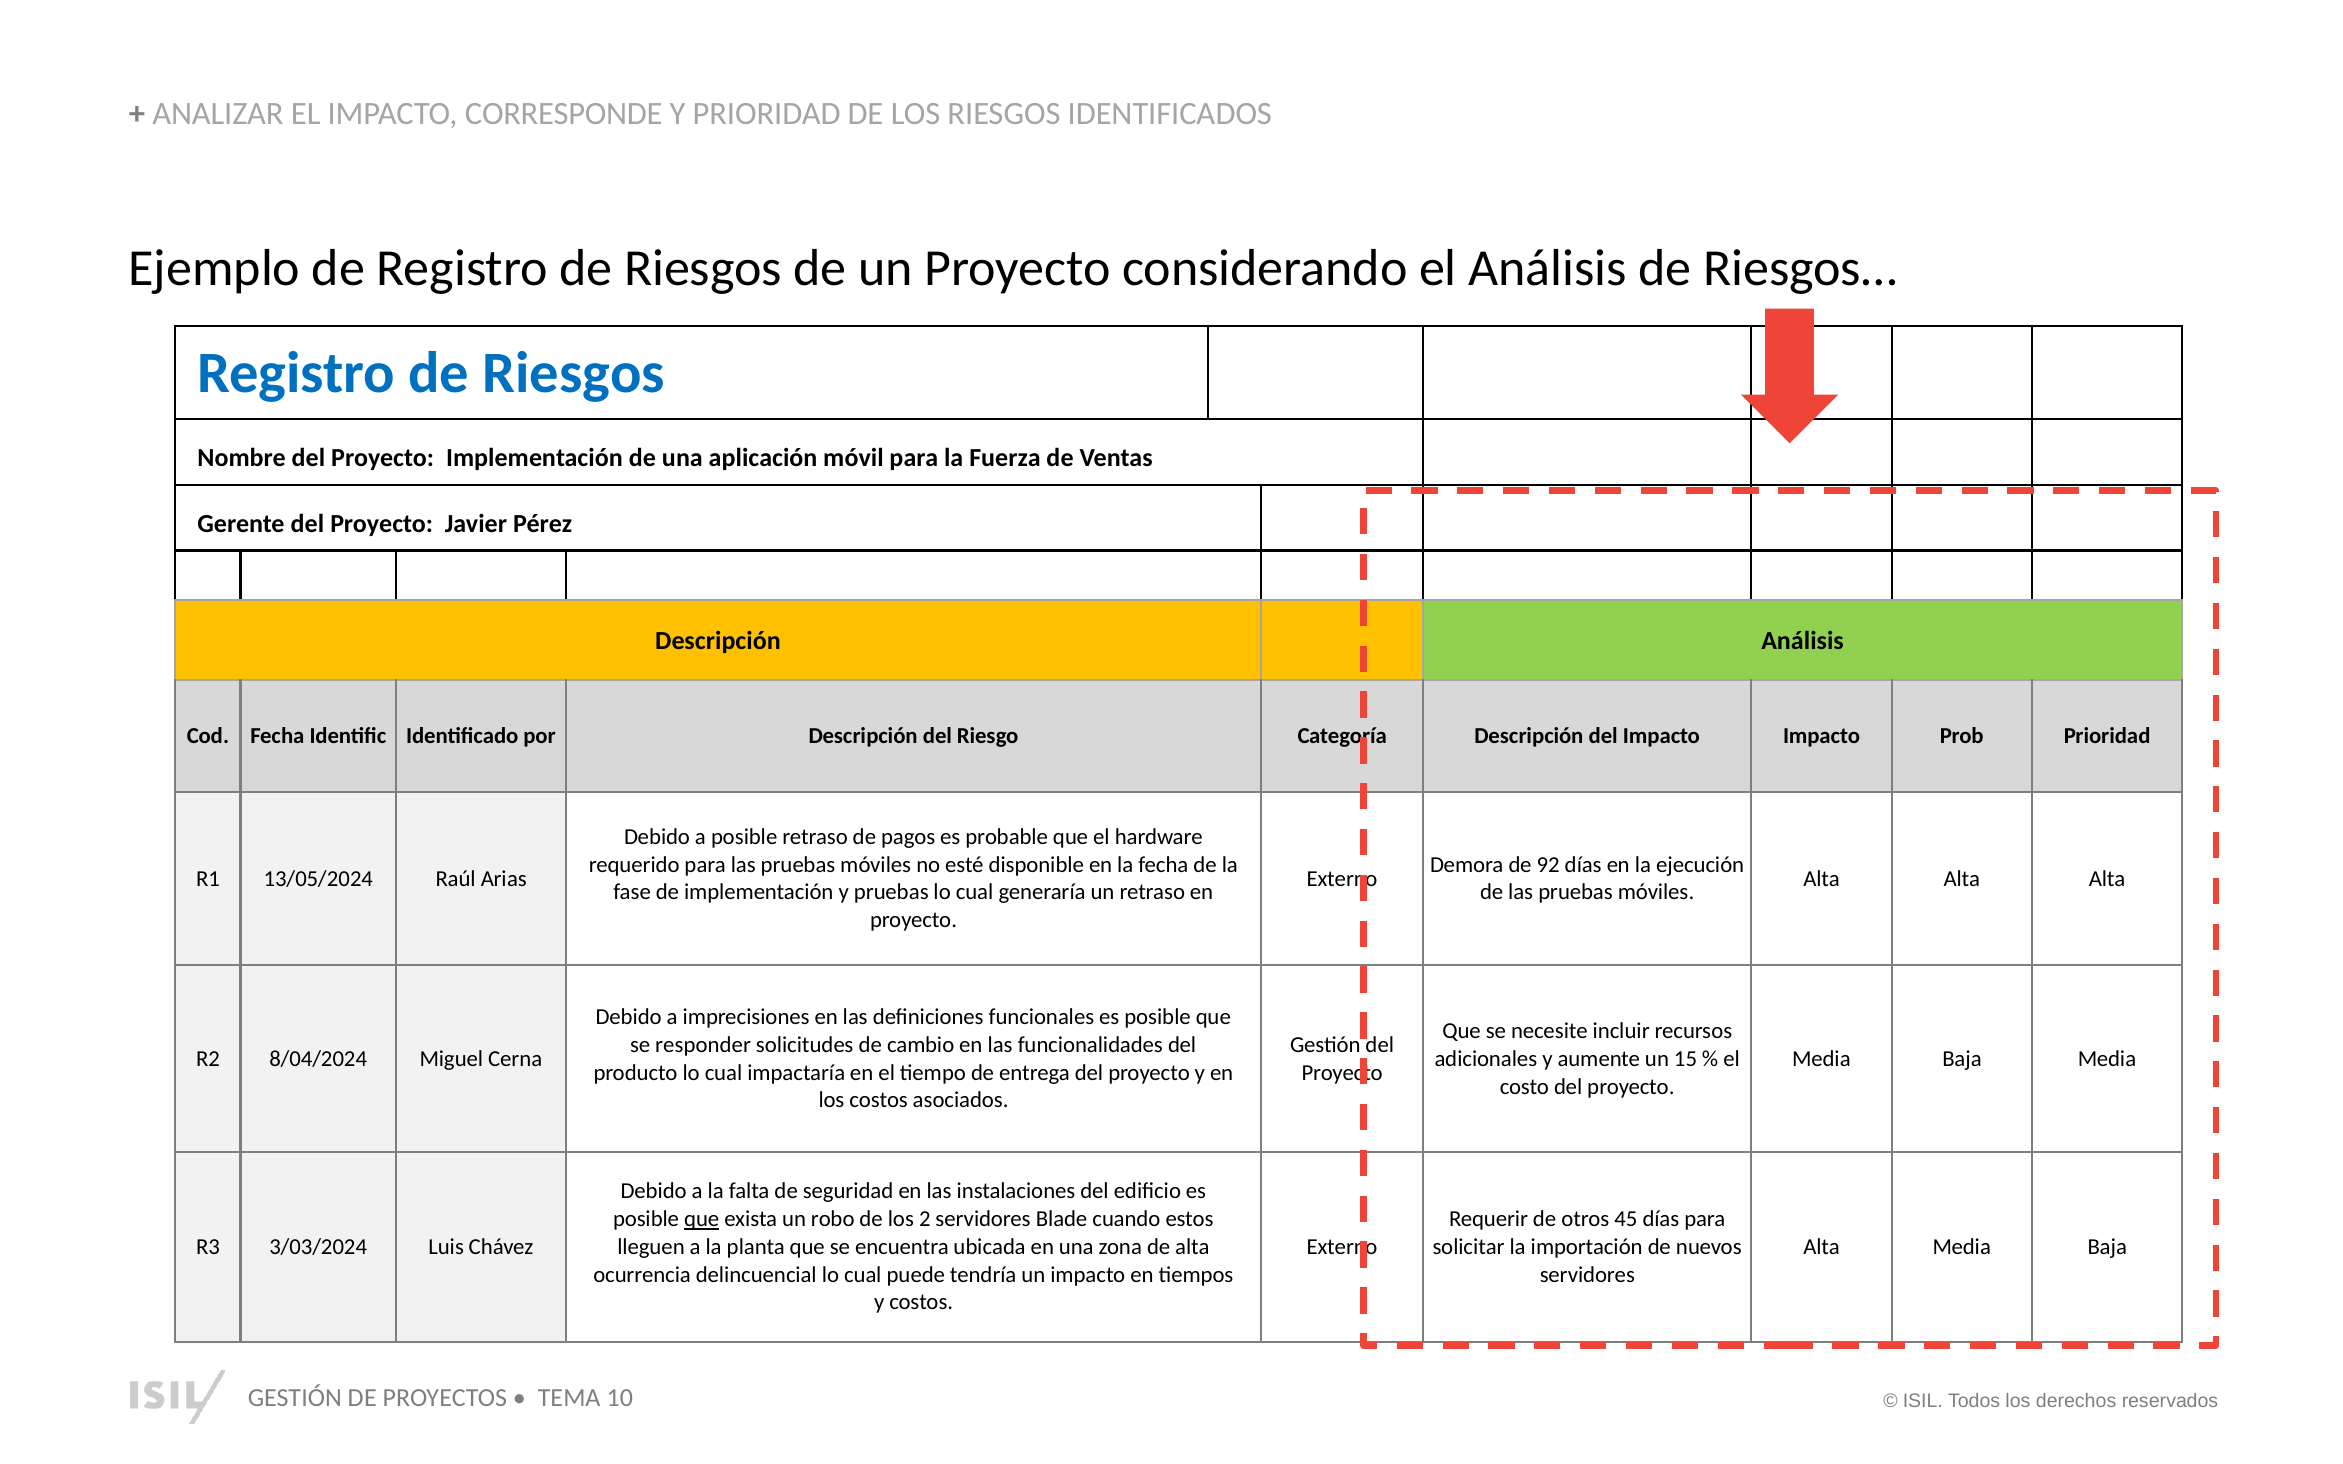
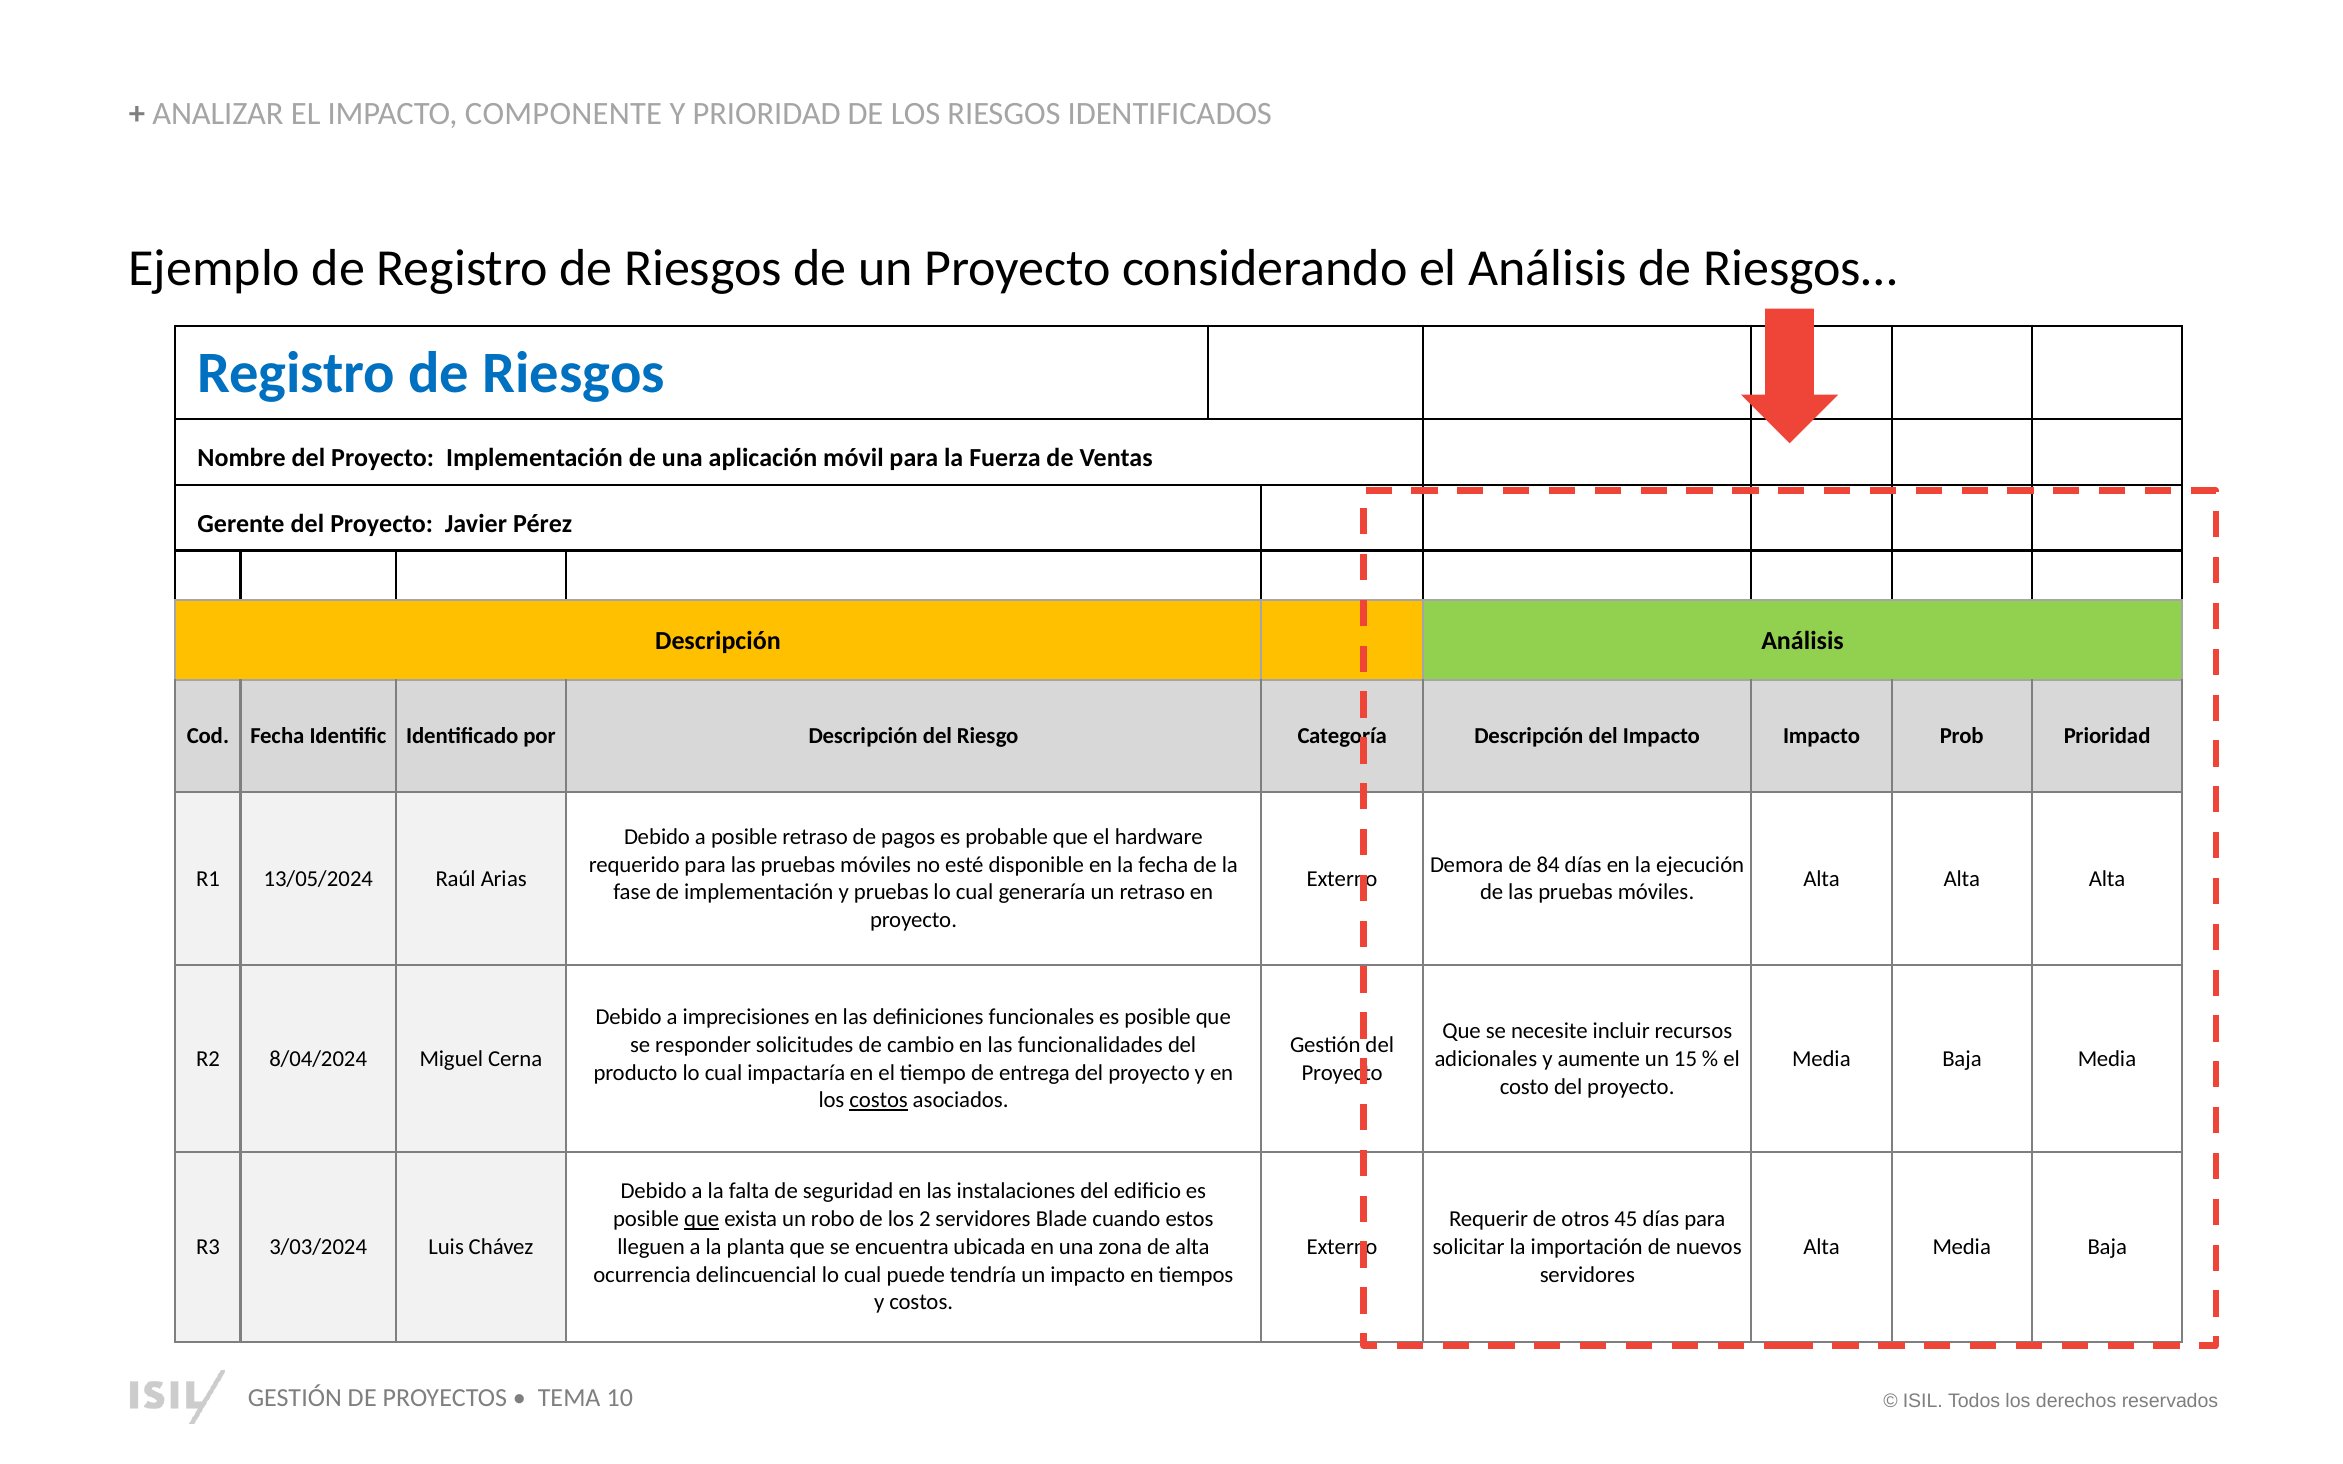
CORRESPONDE: CORRESPONDE -> COMPONENTE
92: 92 -> 84
costos at (879, 1101) underline: none -> present
